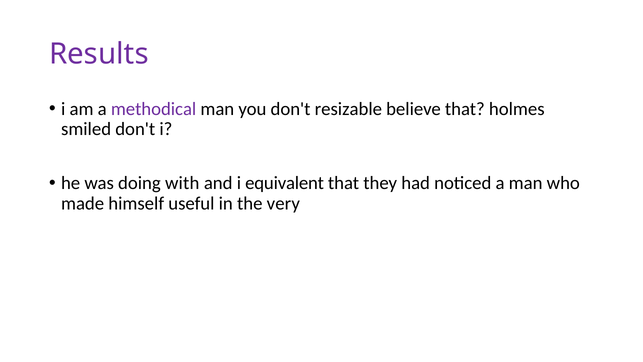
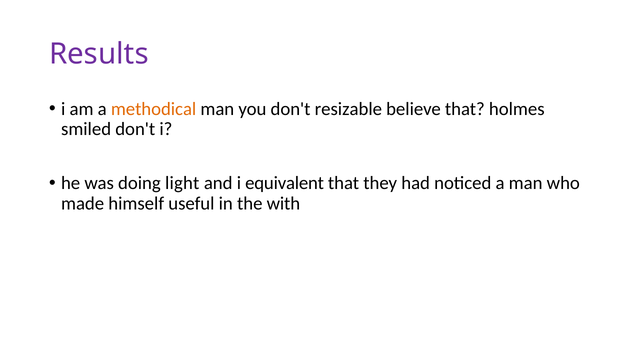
methodical colour: purple -> orange
with: with -> light
very: very -> with
